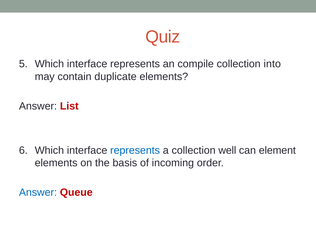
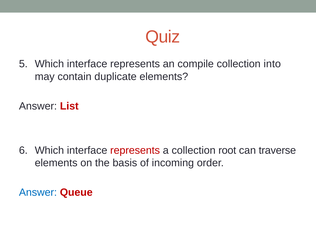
represents at (135, 150) colour: blue -> red
well: well -> root
element: element -> traverse
